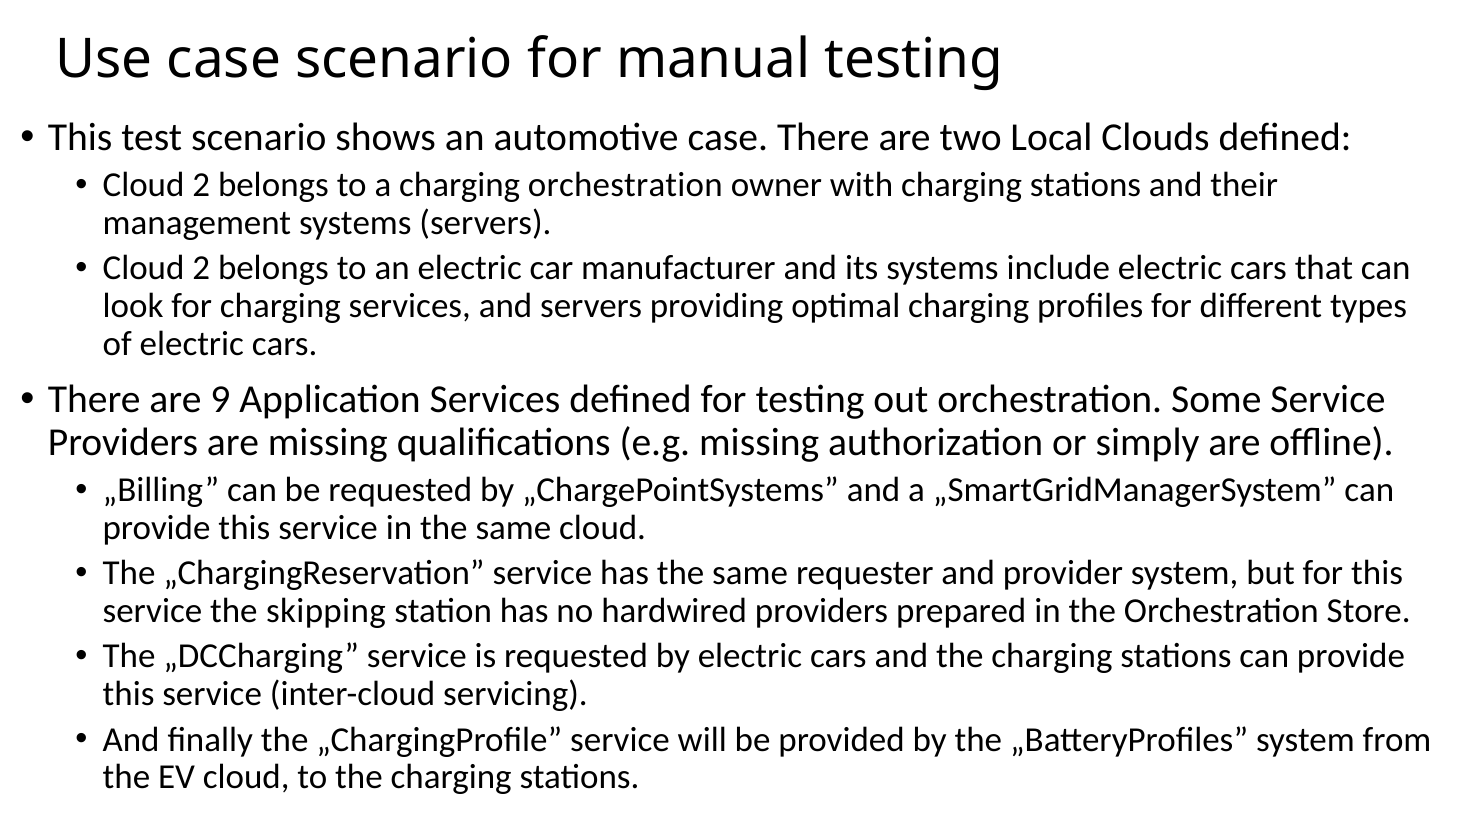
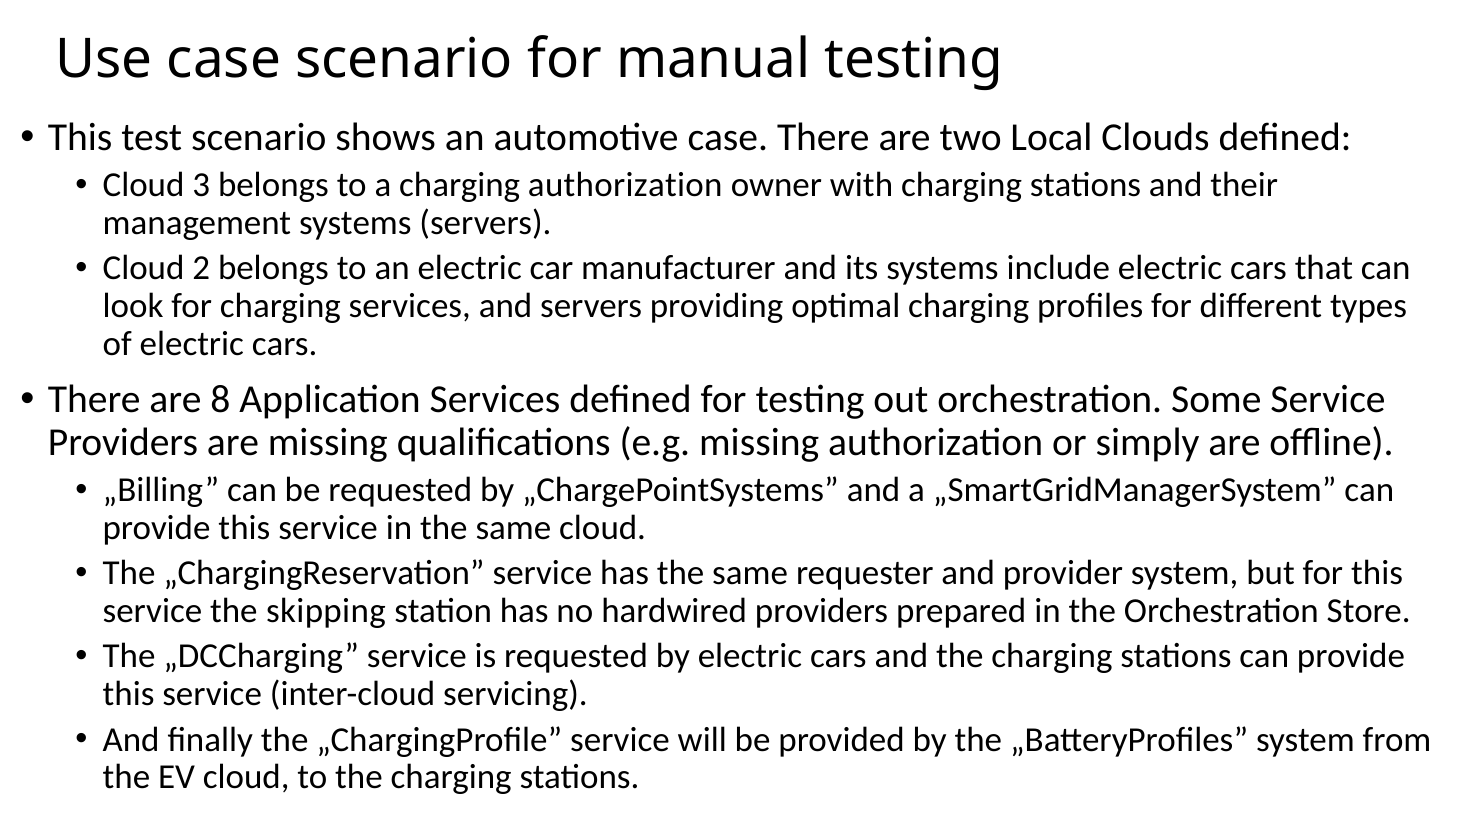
2 at (201, 185): 2 -> 3
charging orchestration: orchestration -> authorization
9: 9 -> 8
